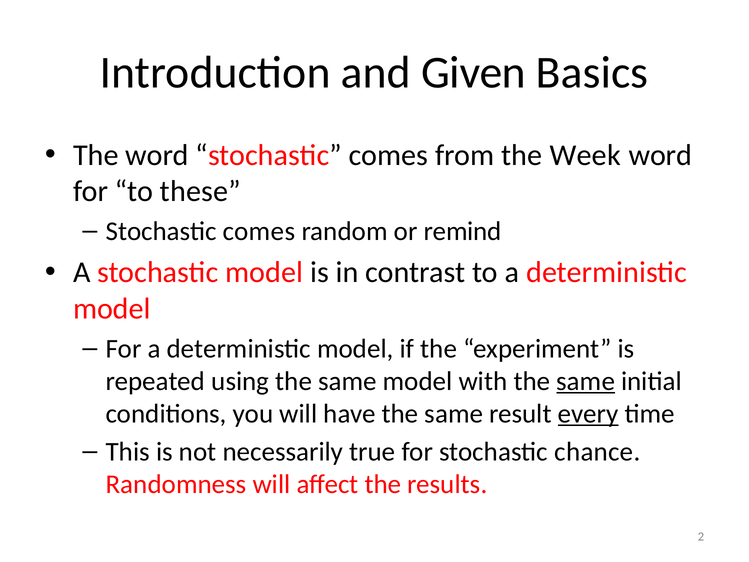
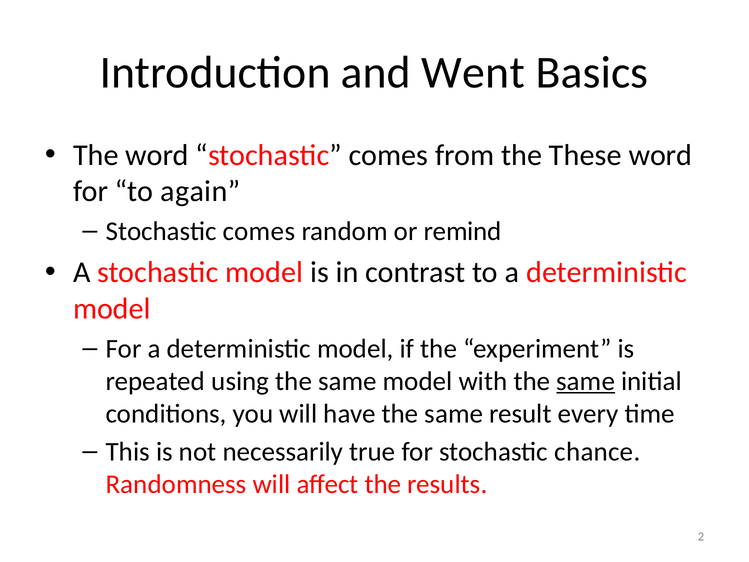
Given: Given -> Went
Week: Week -> These
these: these -> again
every underline: present -> none
